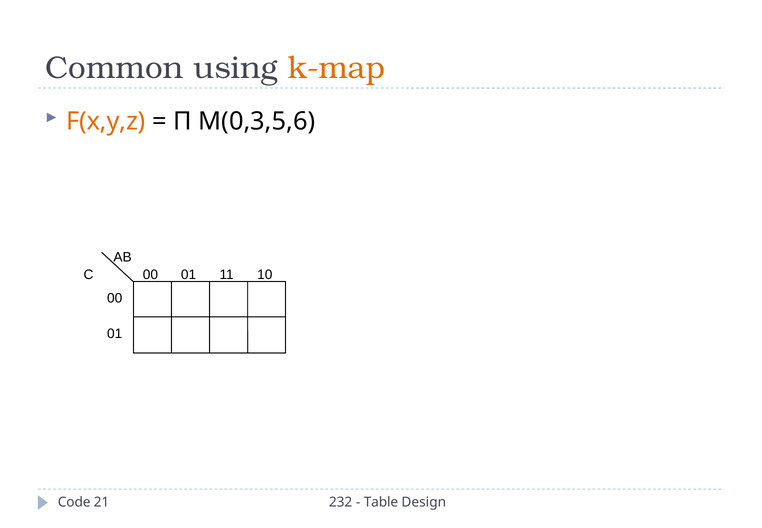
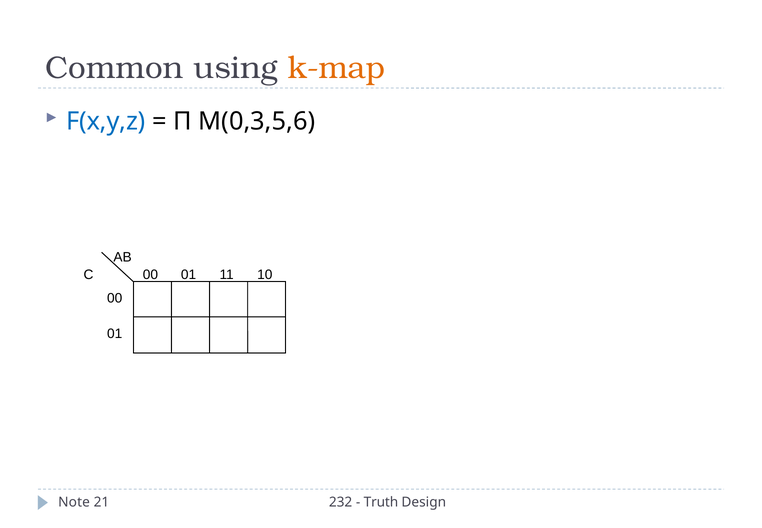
F(x,y,z colour: orange -> blue
Code: Code -> Note
Table: Table -> Truth
